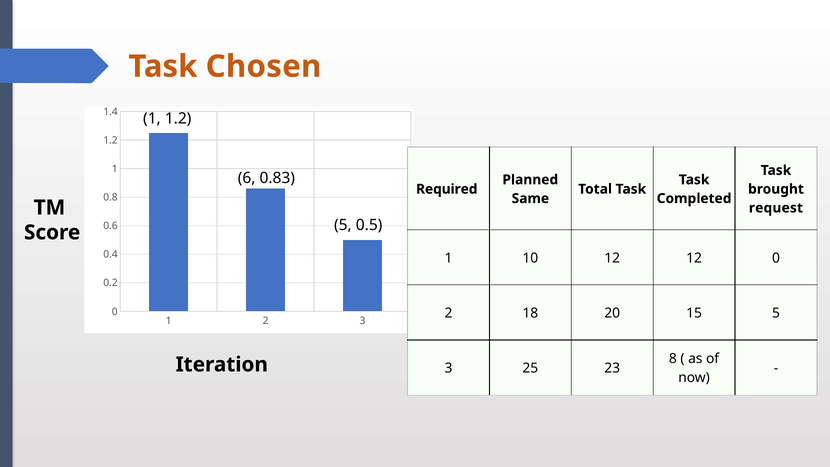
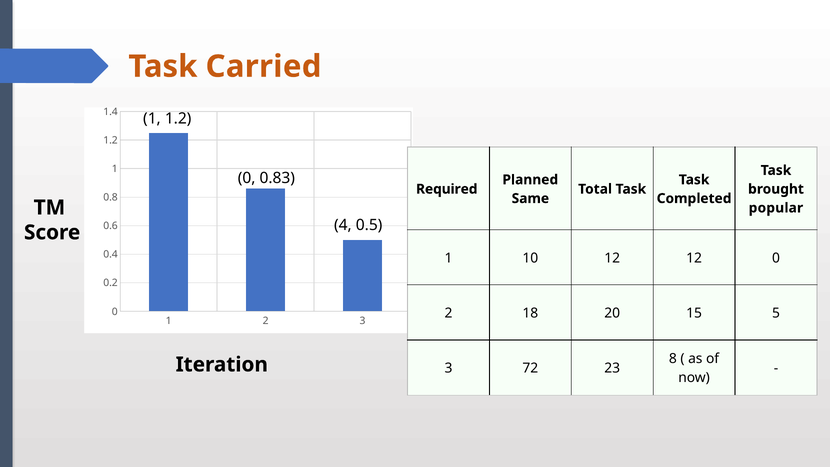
Chosen: Chosen -> Carried
6 at (247, 178): 6 -> 0
request: request -> popular
5 at (343, 225): 5 -> 4
25: 25 -> 72
